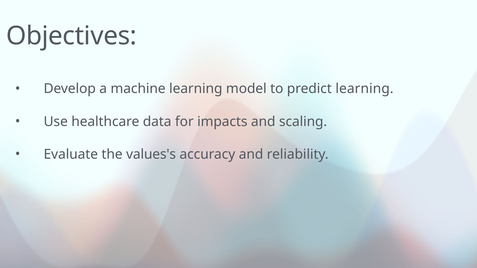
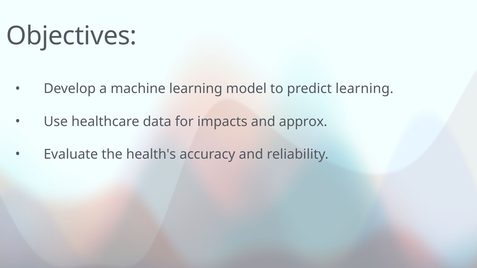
scaling: scaling -> approx
values's: values's -> health's
